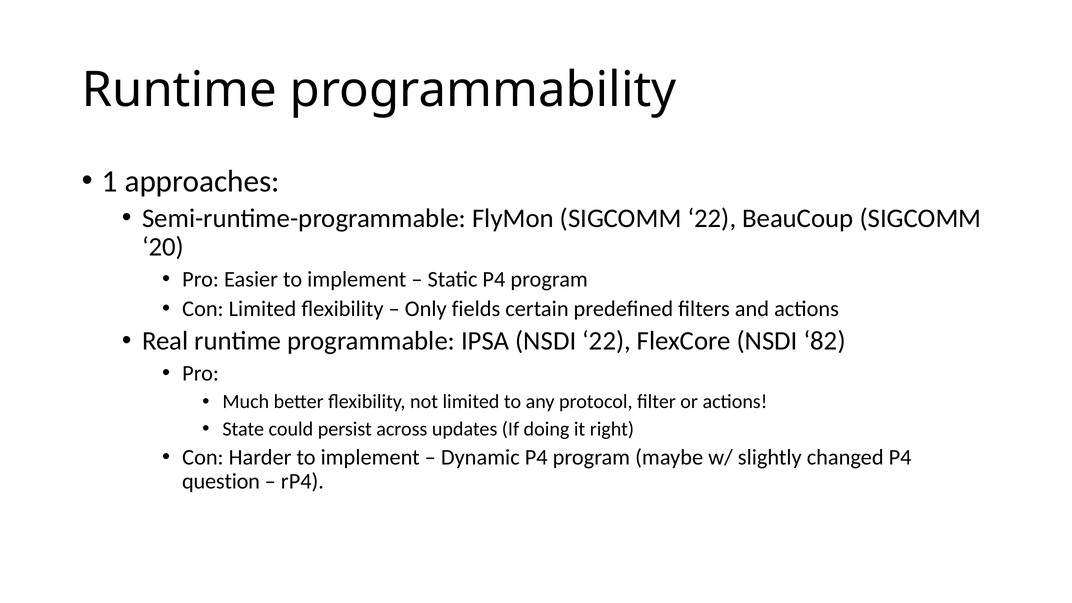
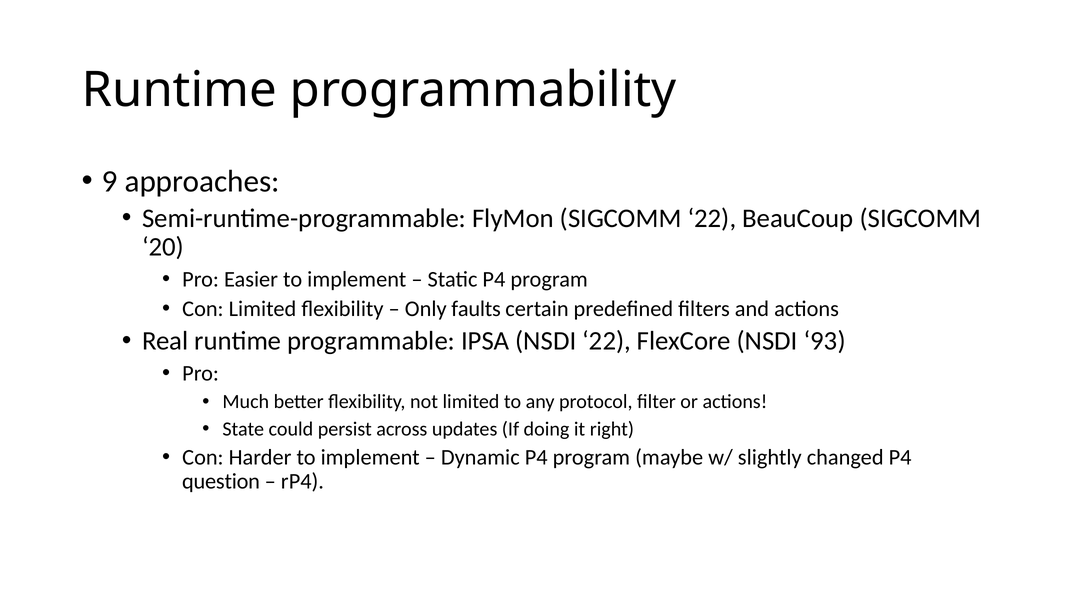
1: 1 -> 9
fields: fields -> faults
82: 82 -> 93
